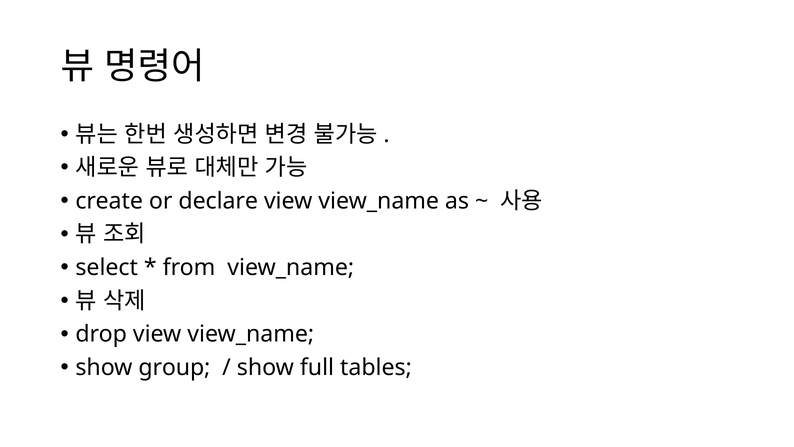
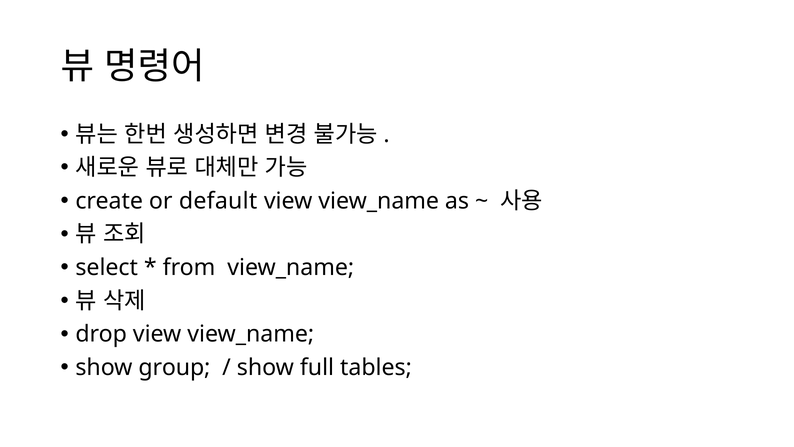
declare: declare -> default
